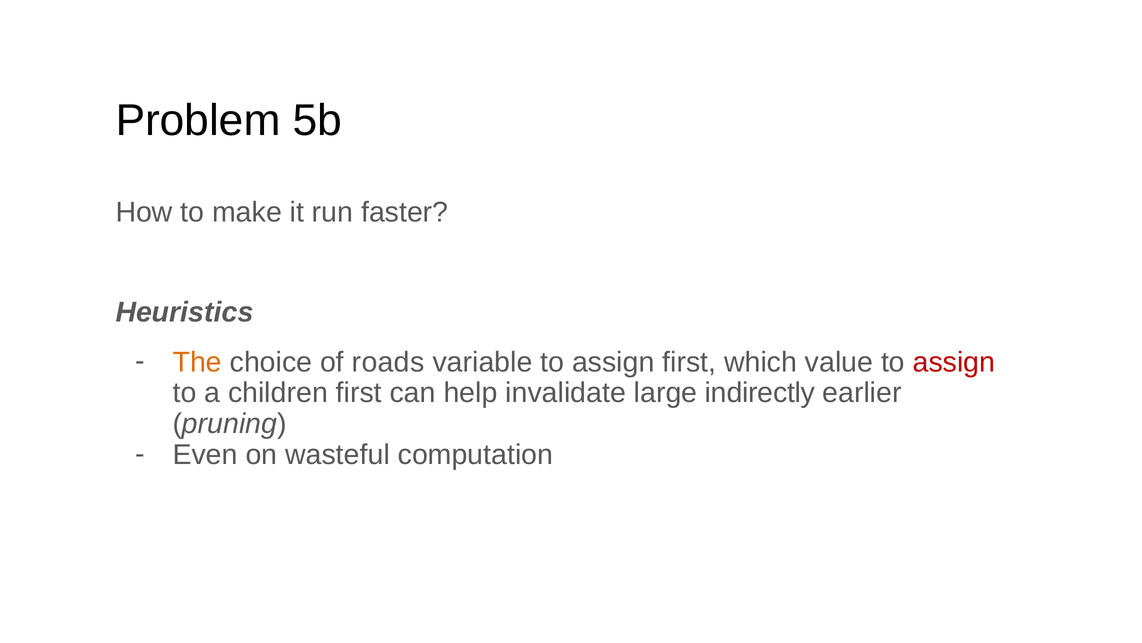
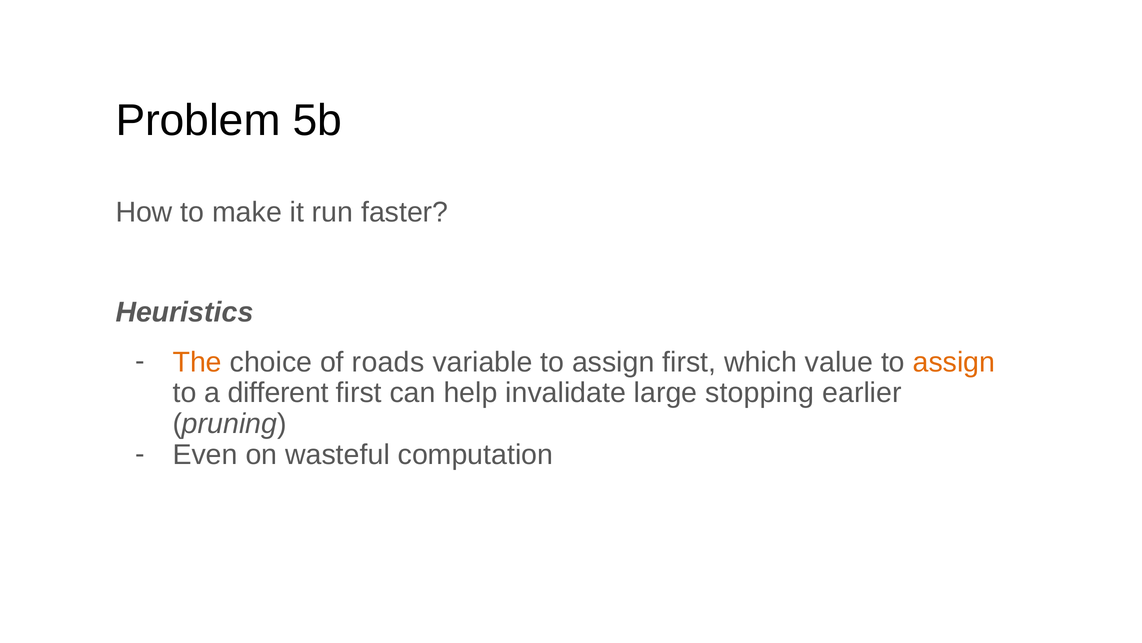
assign at (954, 362) colour: red -> orange
children: children -> different
indirectly: indirectly -> stopping
